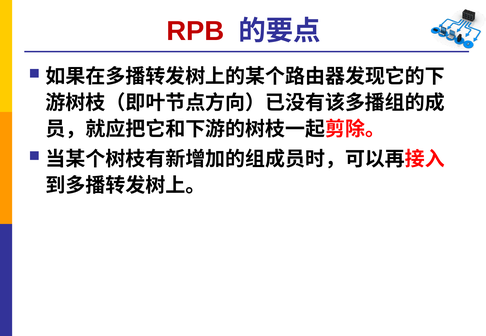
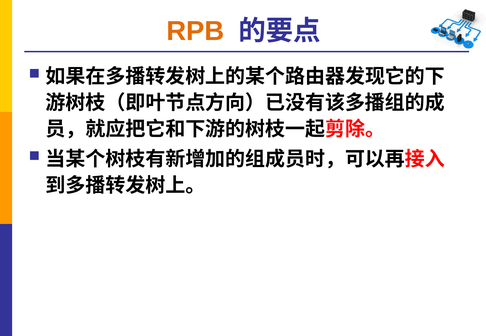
RPB colour: red -> orange
